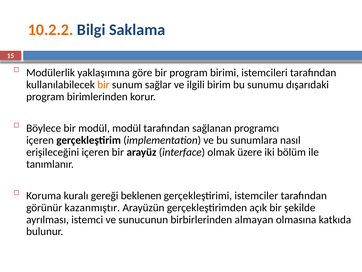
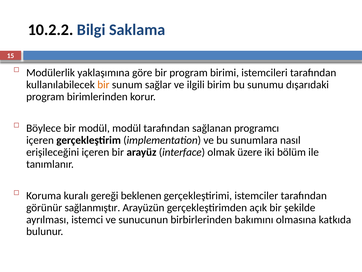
10.2.2 colour: orange -> black
kazanmıştır: kazanmıştır -> sağlanmıştır
almayan: almayan -> bakımını
